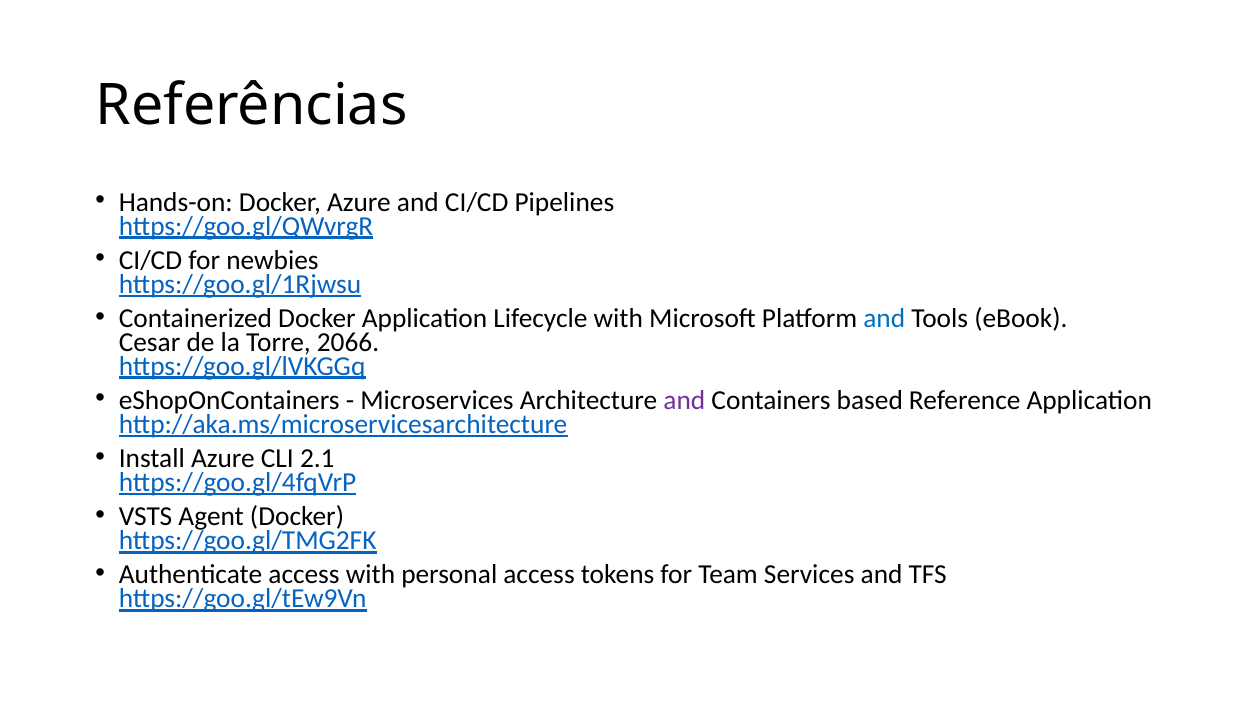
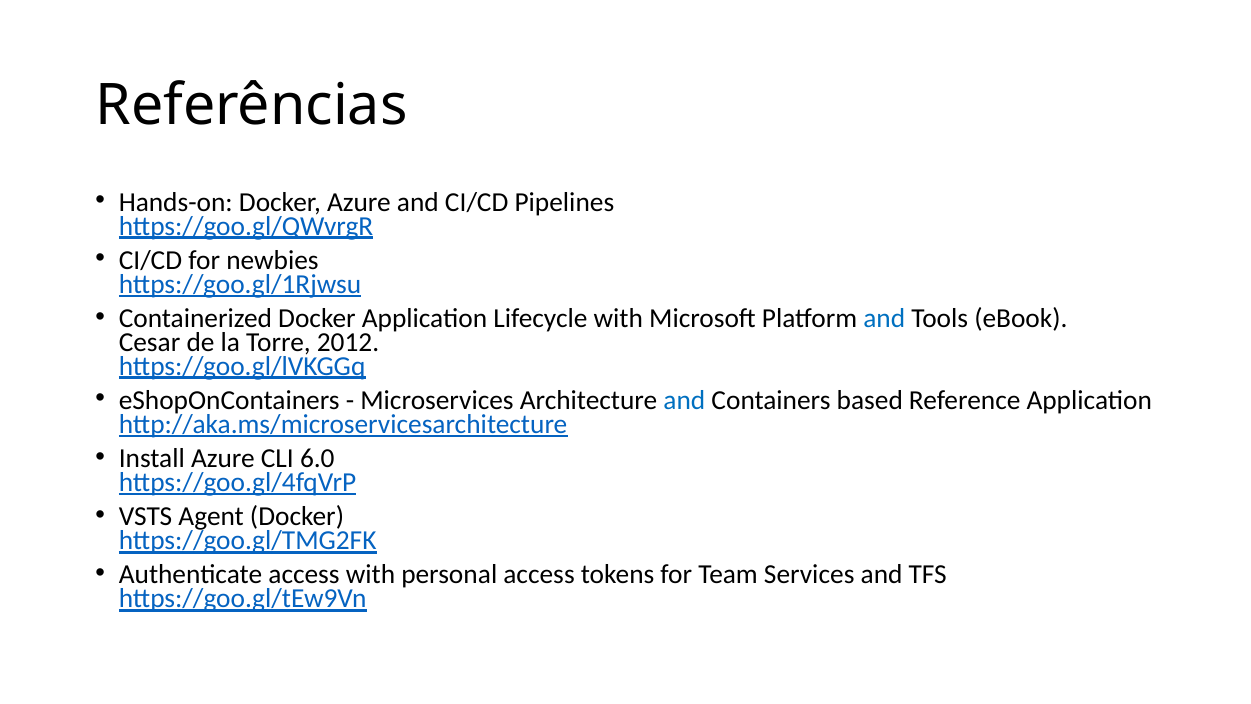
2066: 2066 -> 2012
and at (684, 400) colour: purple -> blue
2.1: 2.1 -> 6.0
